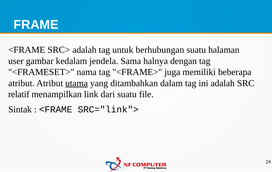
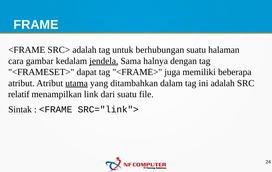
user: user -> cara
jendela underline: none -> present
nama: nama -> dapat
